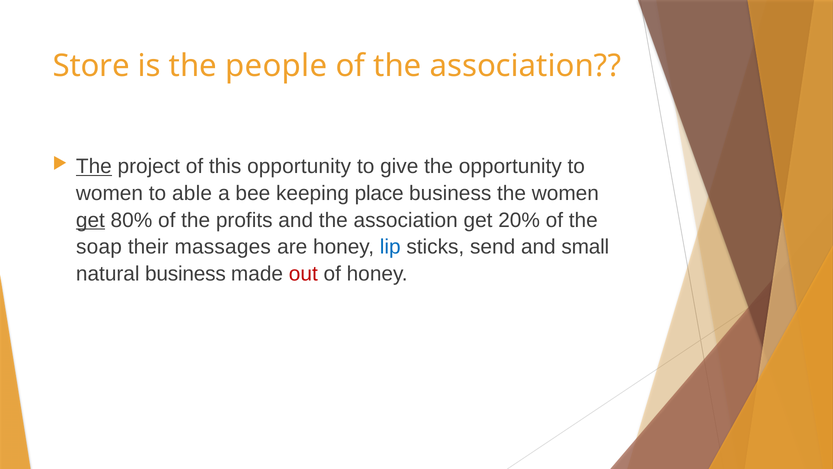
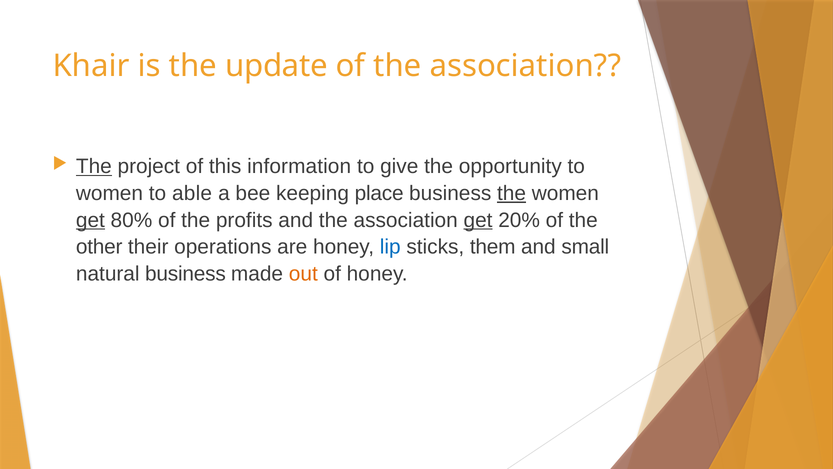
Store: Store -> Khair
people: people -> update
this opportunity: opportunity -> information
the at (512, 193) underline: none -> present
get at (478, 220) underline: none -> present
soap: soap -> other
massages: massages -> operations
send: send -> them
out colour: red -> orange
